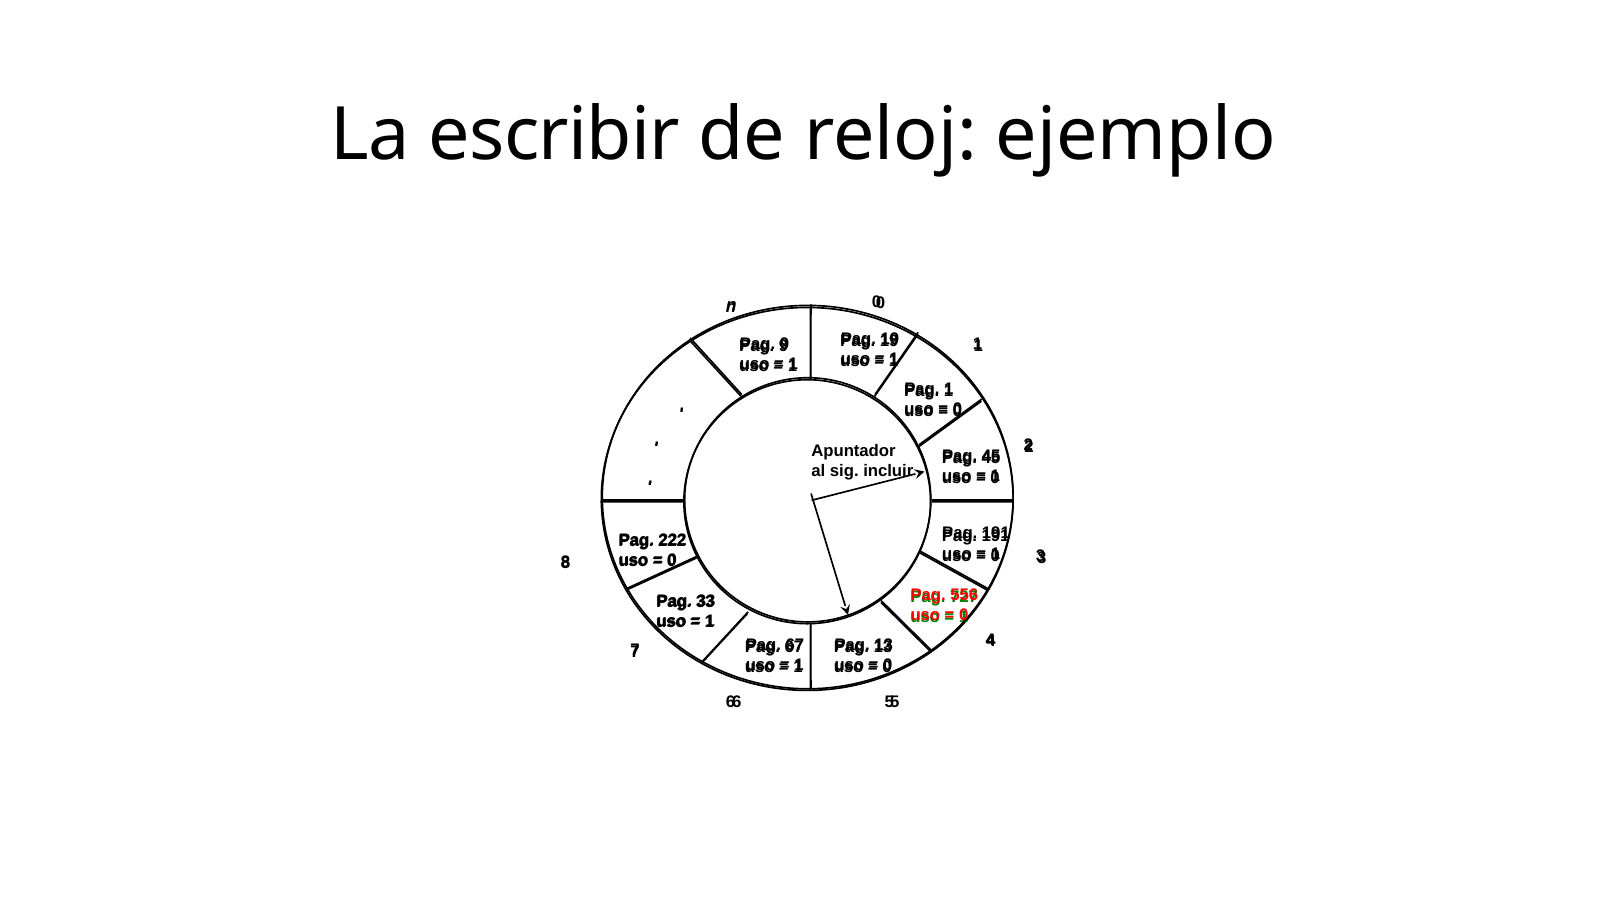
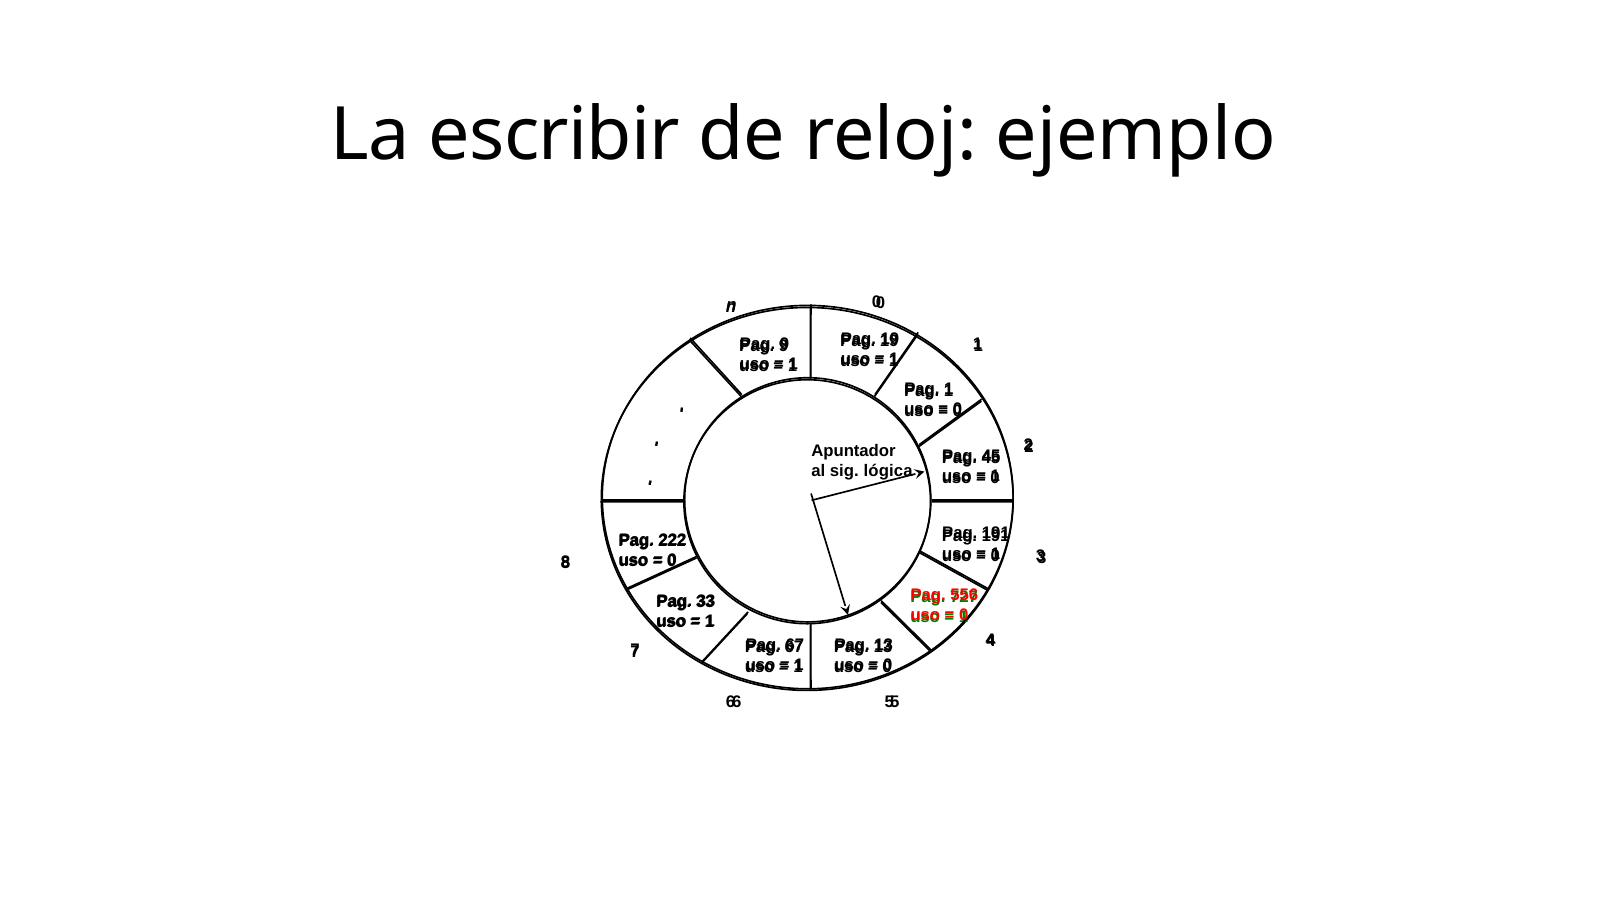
incluir: incluir -> lógica
